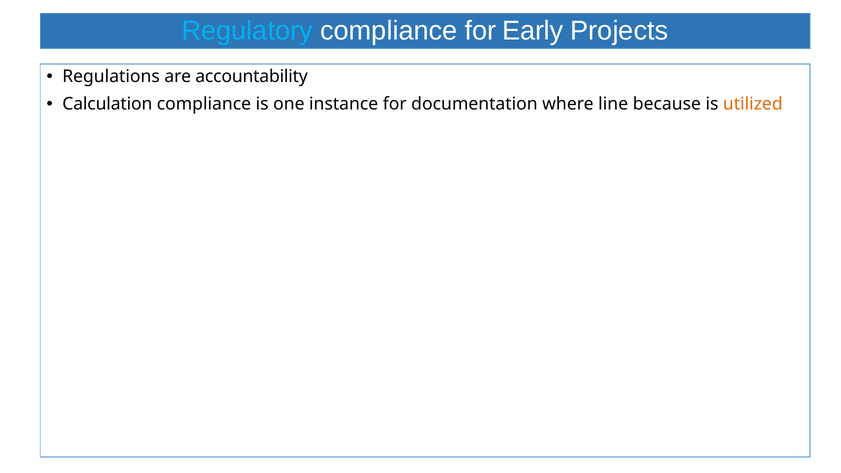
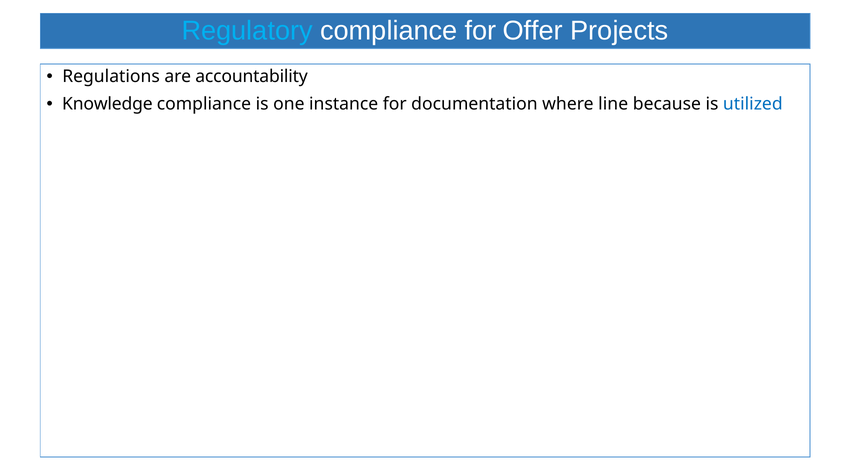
Early: Early -> Offer
Calculation: Calculation -> Knowledge
utilized colour: orange -> blue
